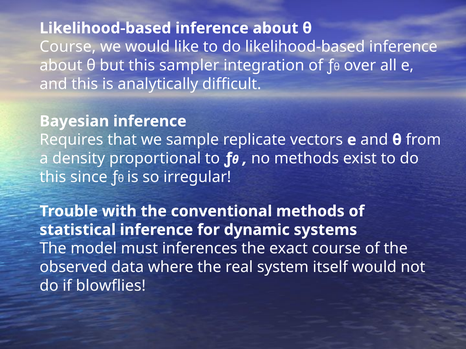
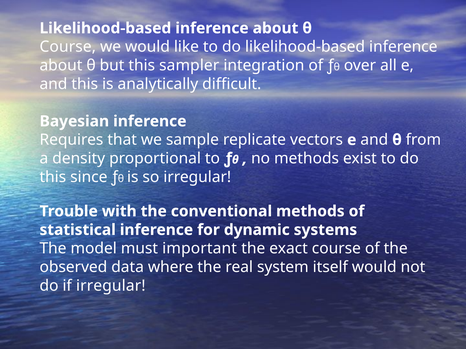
inferences: inferences -> important
if blowflies: blowflies -> irregular
